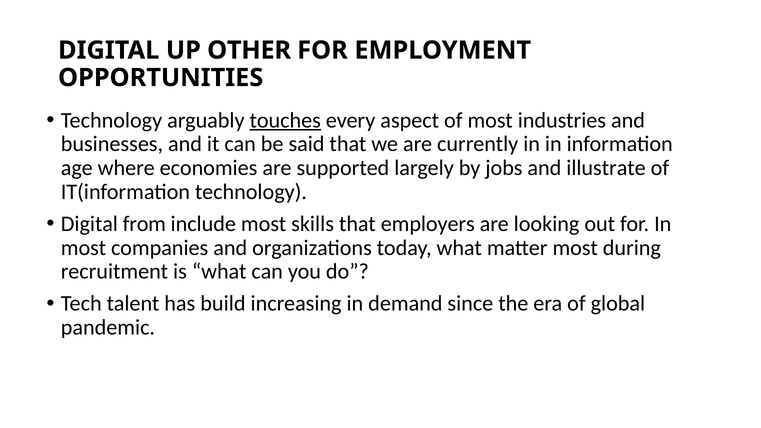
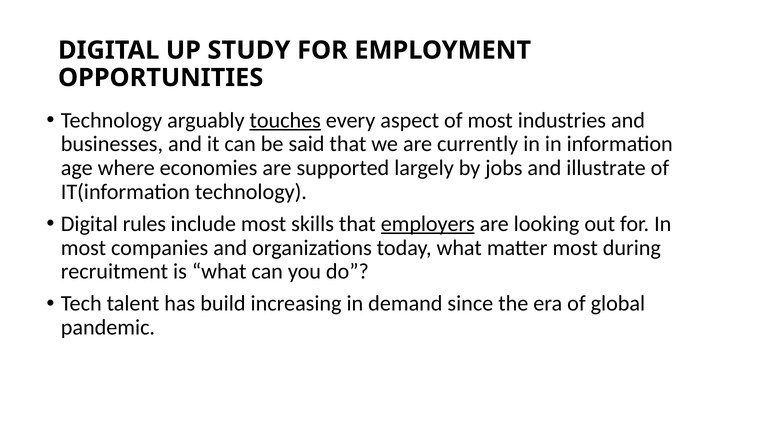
OTHER: OTHER -> STUDY
from: from -> rules
employers underline: none -> present
